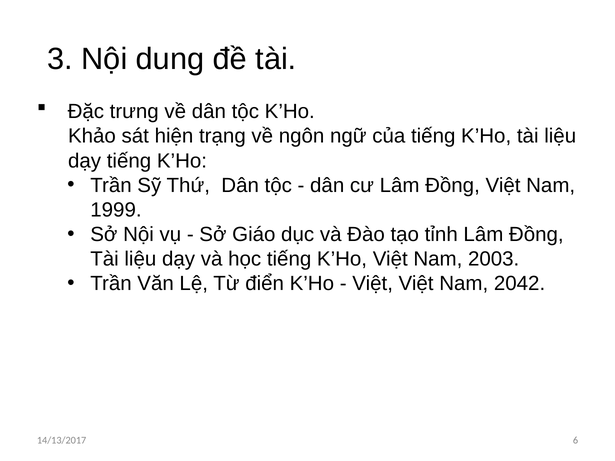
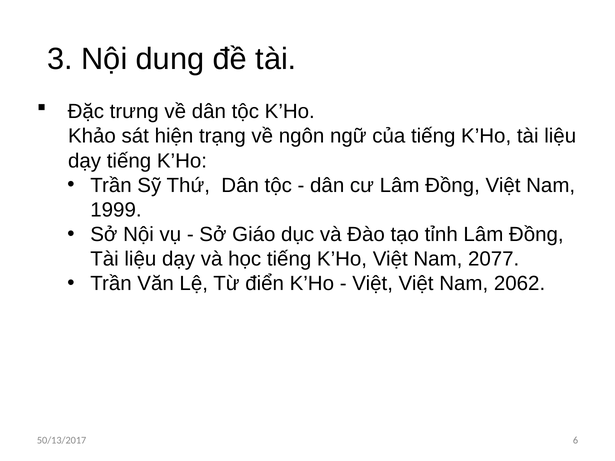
2003: 2003 -> 2077
2042: 2042 -> 2062
14/13/2017: 14/13/2017 -> 50/13/2017
